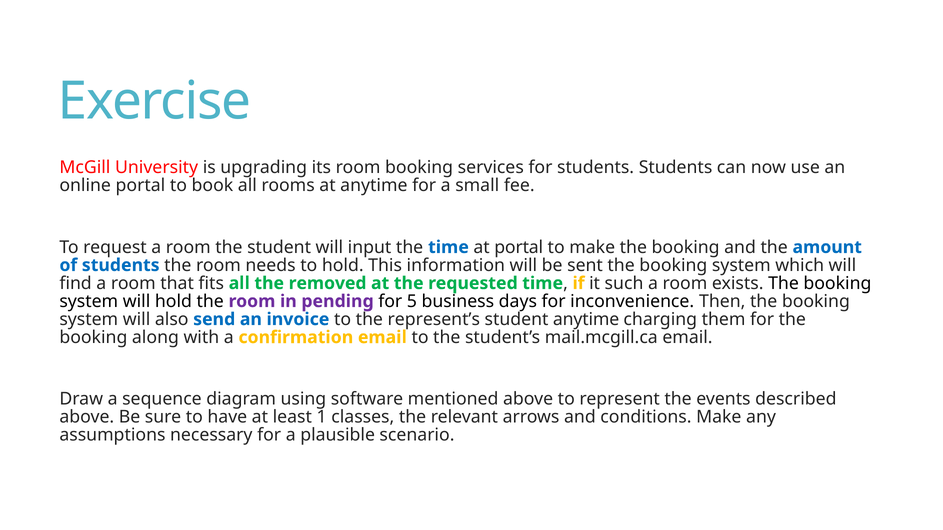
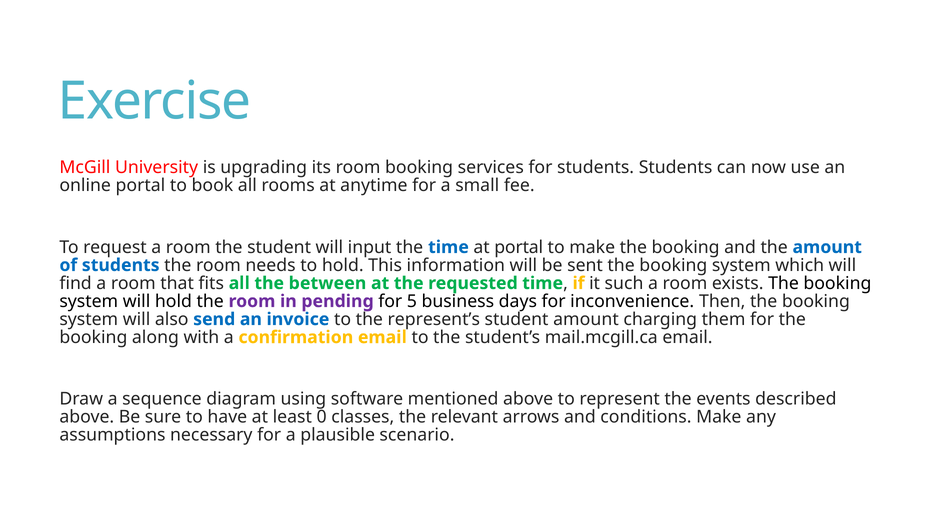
removed: removed -> between
student anytime: anytime -> amount
1: 1 -> 0
